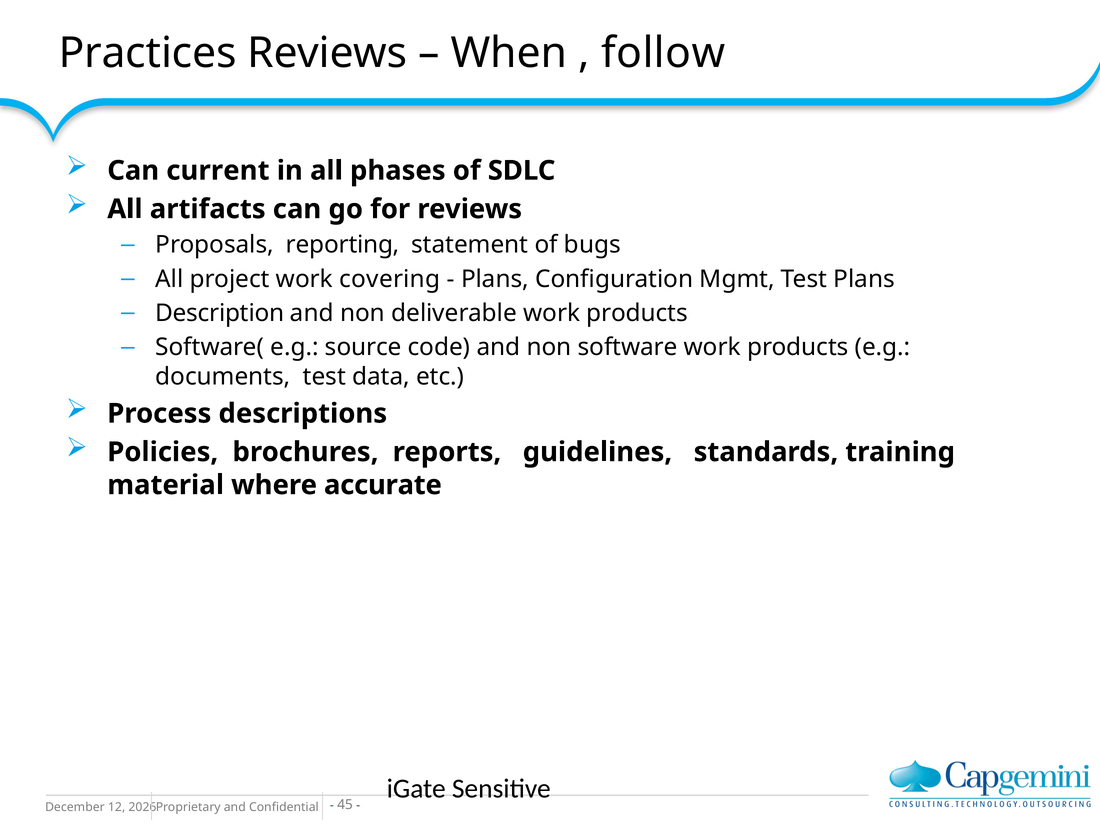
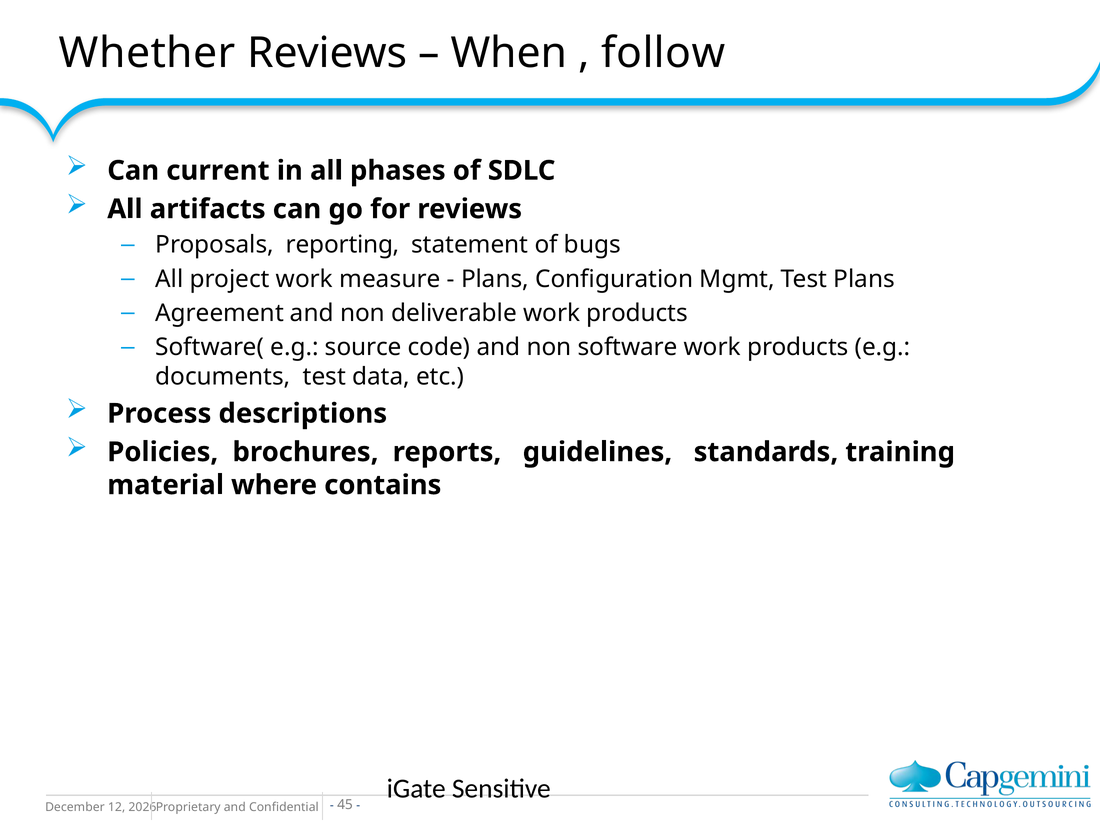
Practices: Practices -> Whether
covering: covering -> measure
Description: Description -> Agreement
accurate: accurate -> contains
